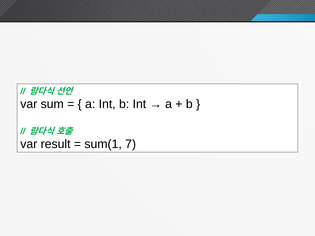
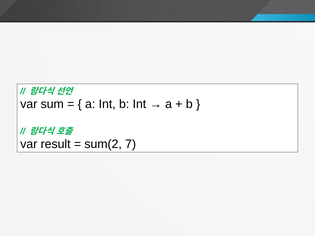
sum(1: sum(1 -> sum(2
